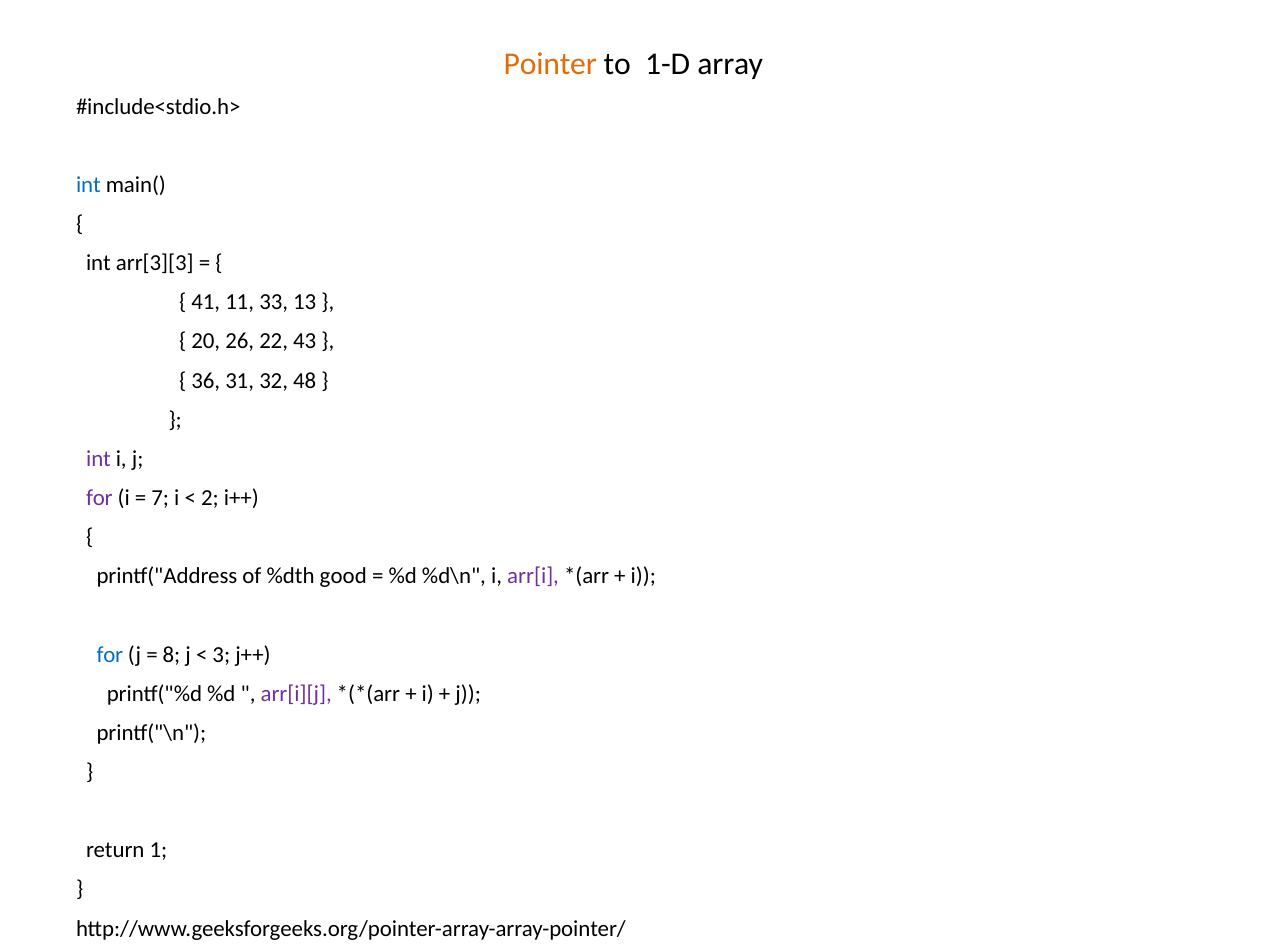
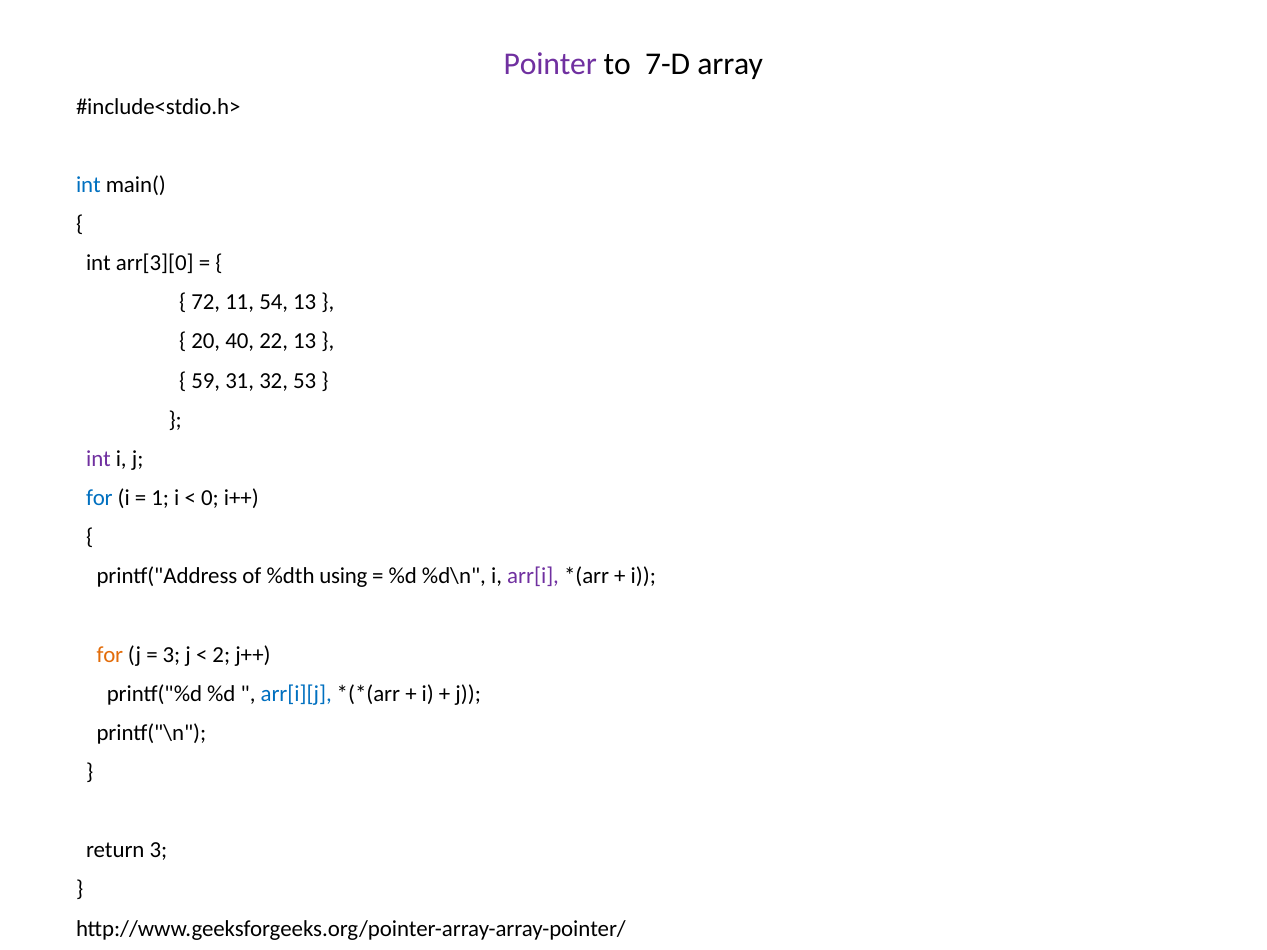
Pointer colour: orange -> purple
1-D: 1-D -> 7-D
arr[3][3: arr[3][3 -> arr[3][0
41: 41 -> 72
33: 33 -> 54
26: 26 -> 40
22 43: 43 -> 13
36: 36 -> 59
48: 48 -> 53
for at (99, 498) colour: purple -> blue
7: 7 -> 1
2: 2 -> 0
good: good -> using
for at (110, 655) colour: blue -> orange
8 at (172, 655): 8 -> 3
3: 3 -> 2
arr[i][j colour: purple -> blue
return 1: 1 -> 3
